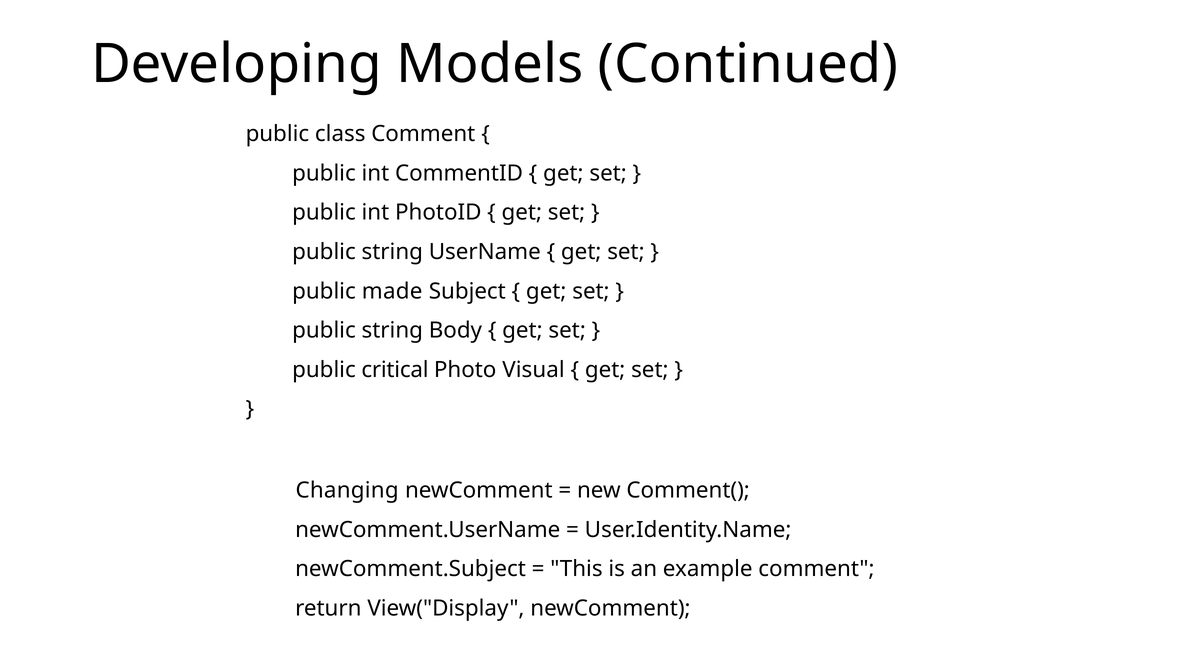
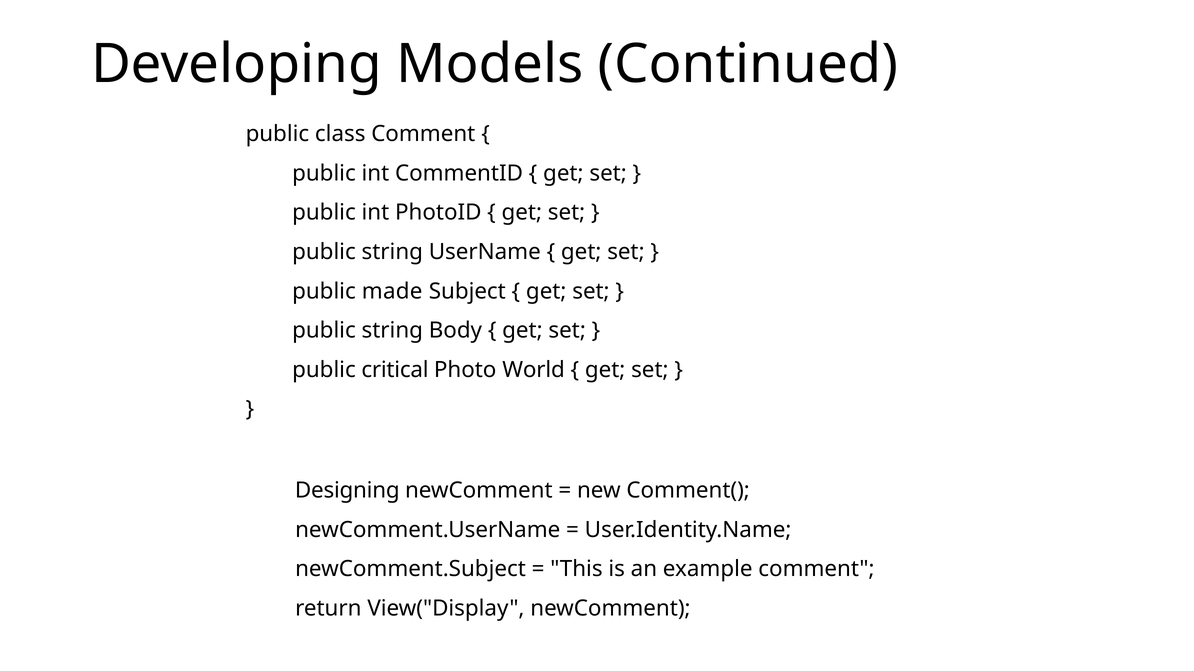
Visual: Visual -> World
Changing: Changing -> Designing
